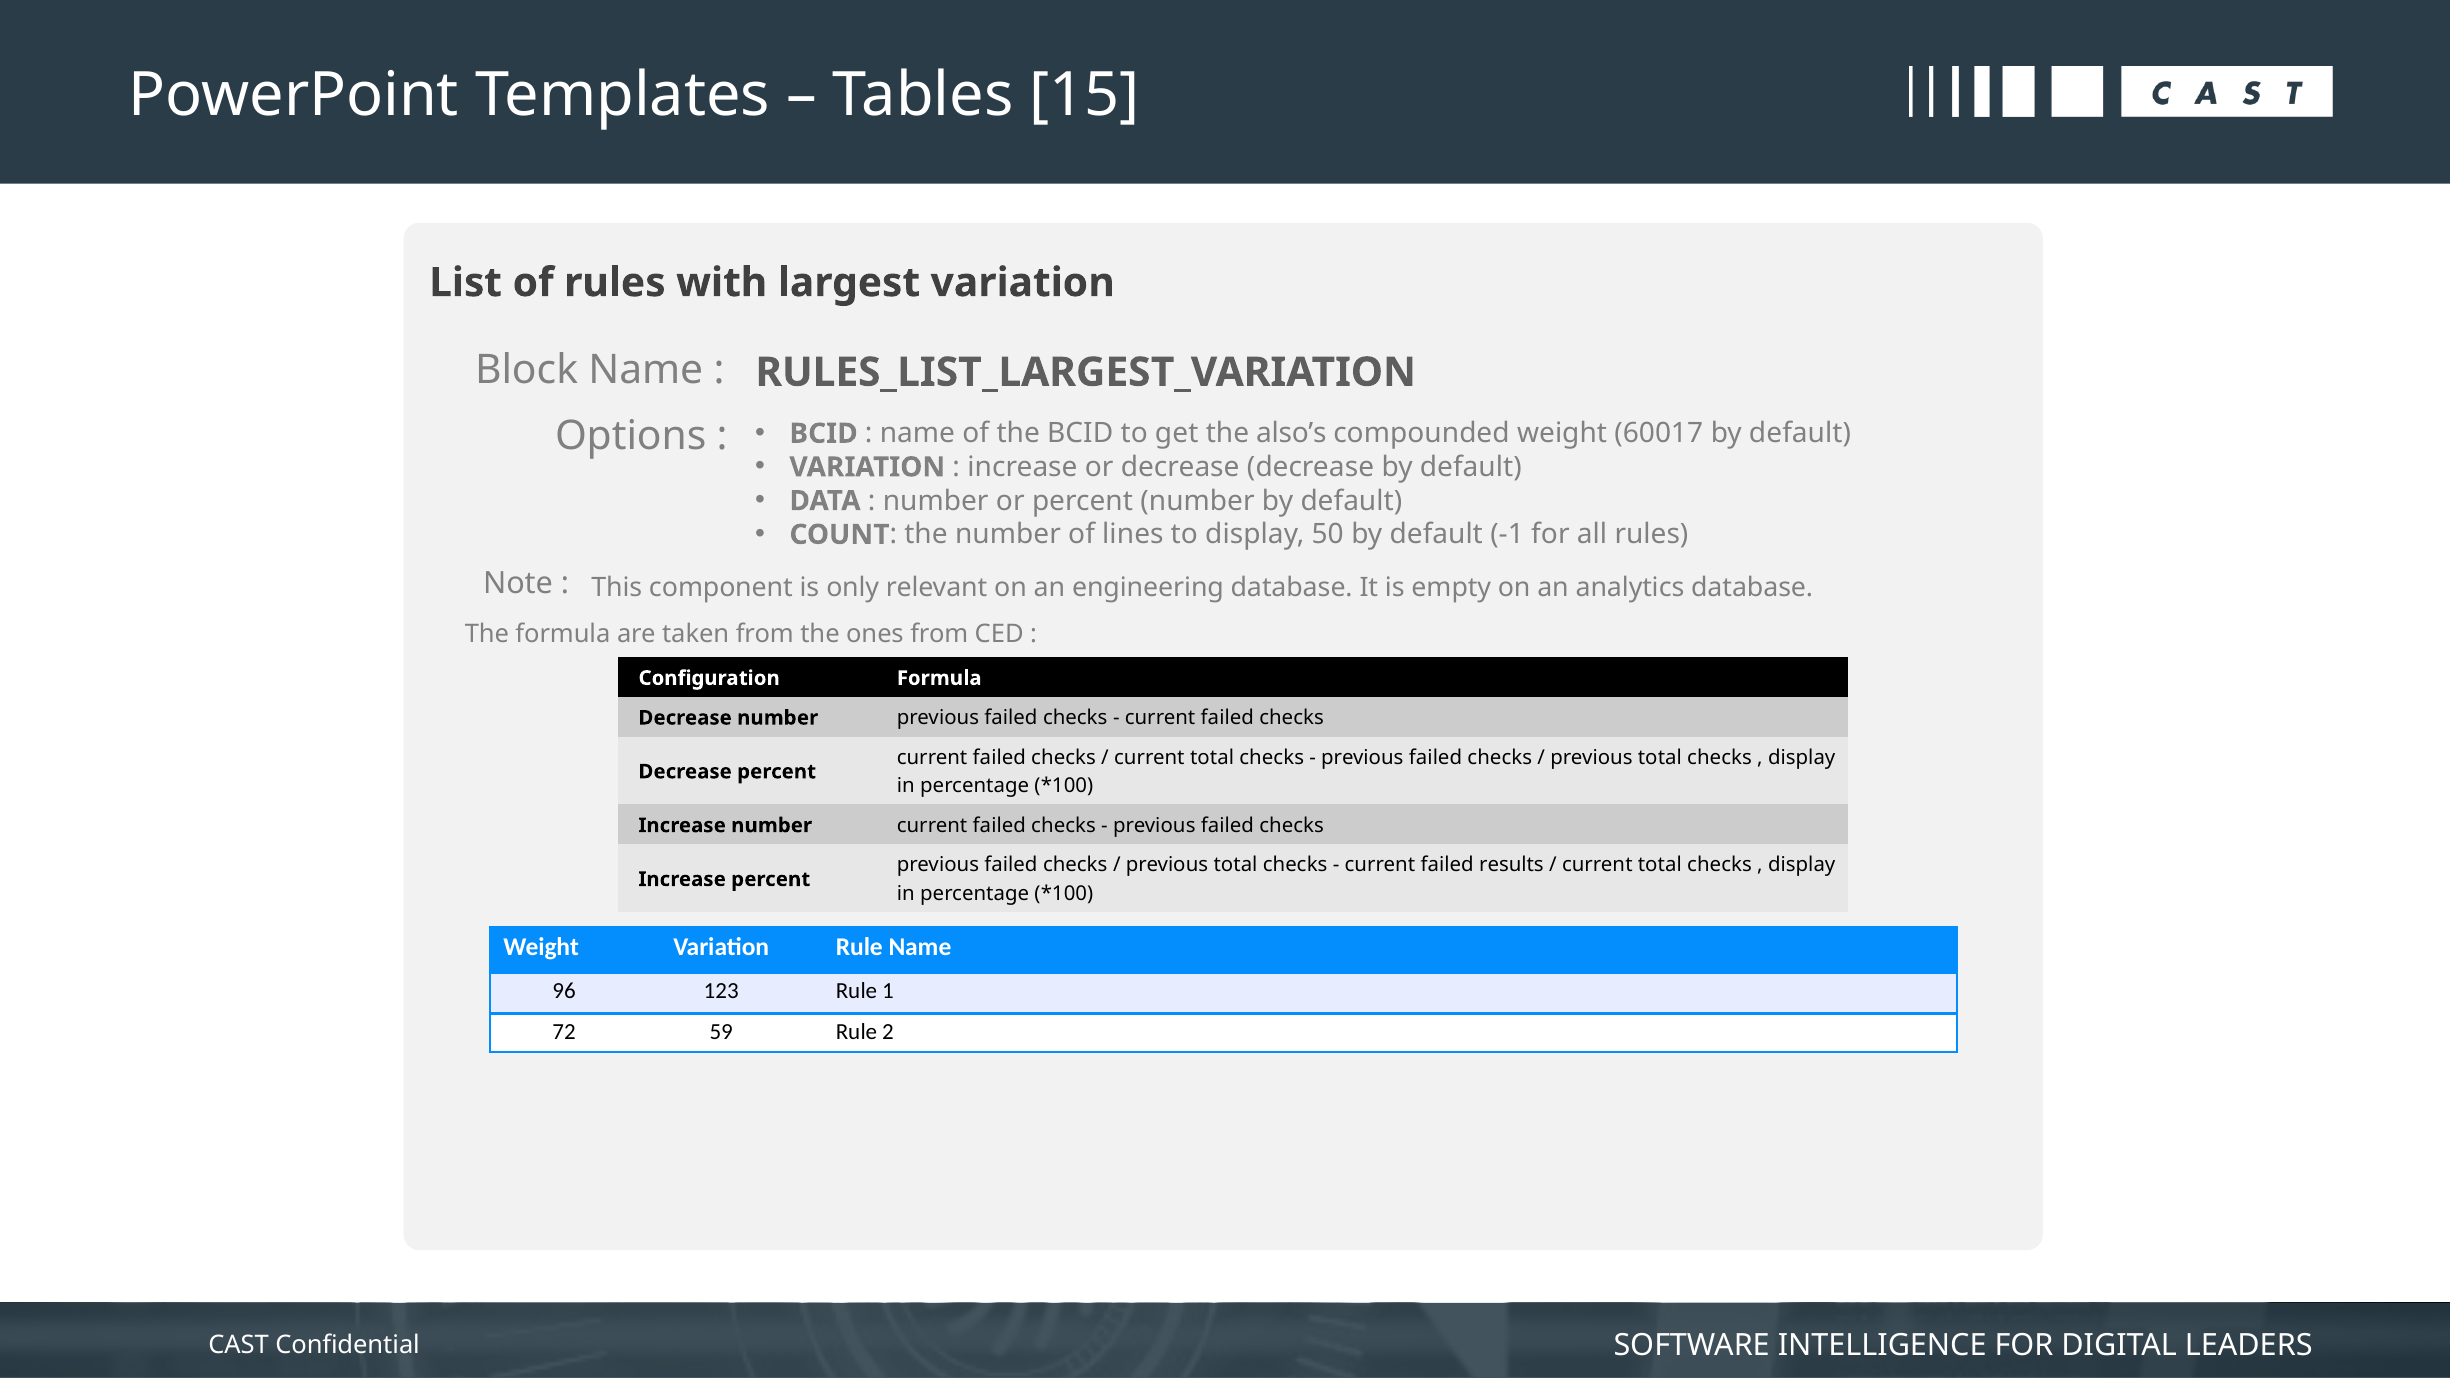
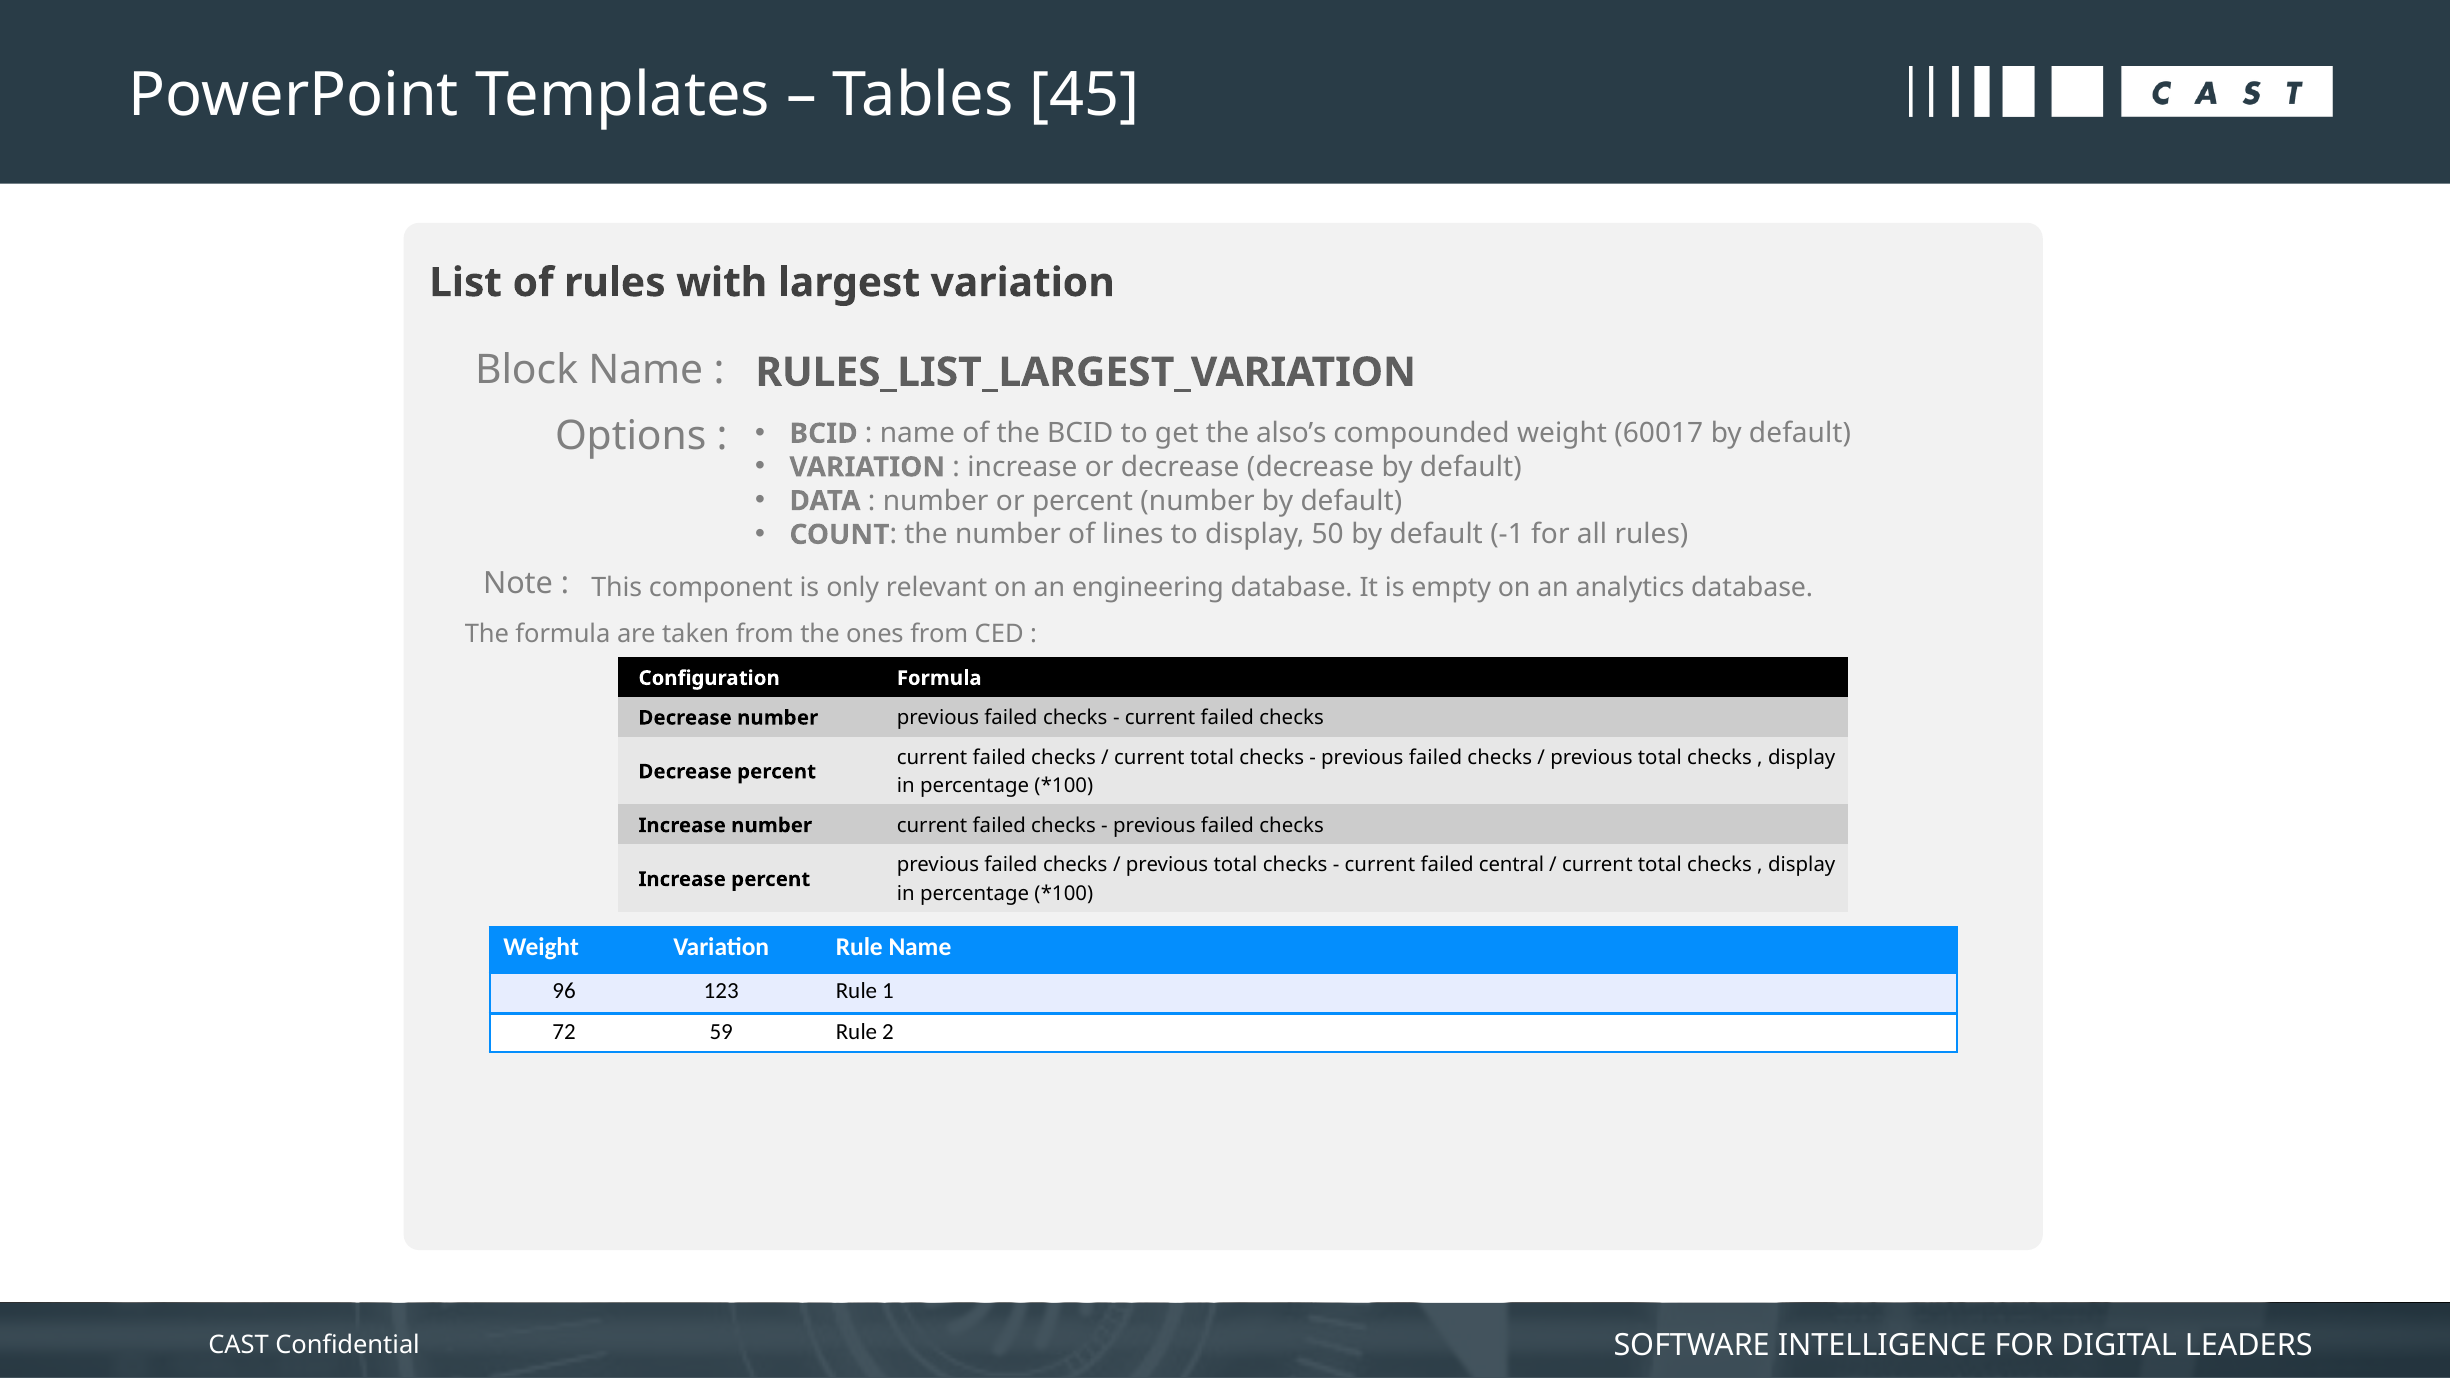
15: 15 -> 45
results: results -> central
